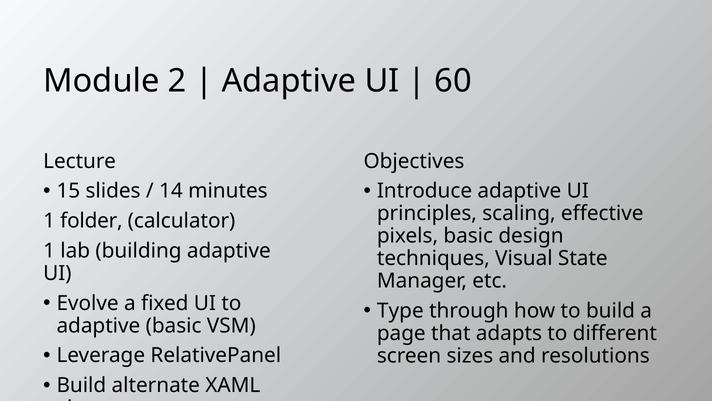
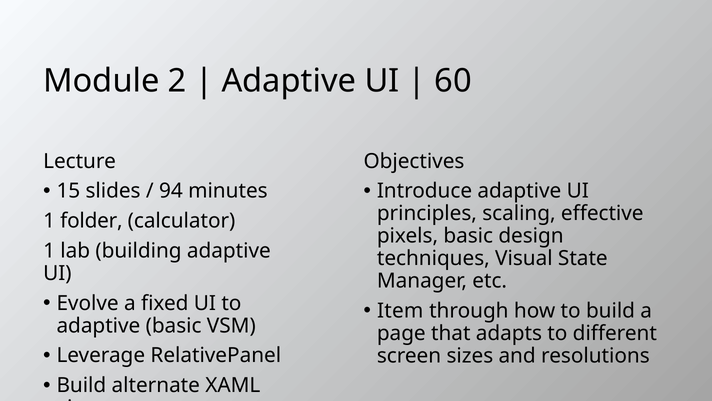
14: 14 -> 94
Type: Type -> Item
